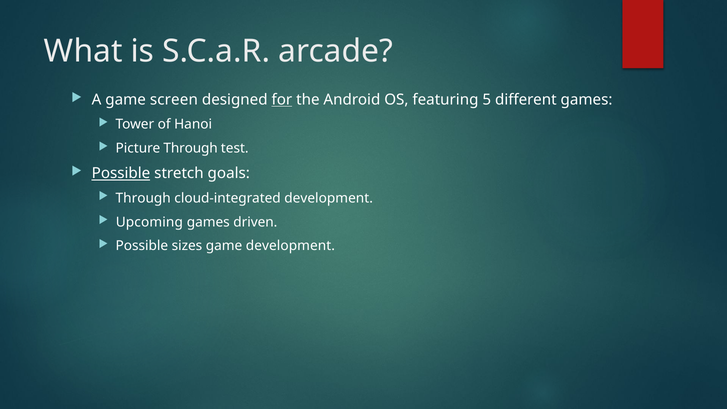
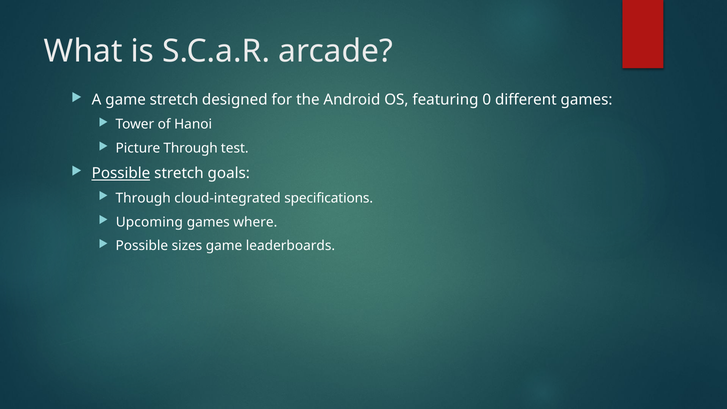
game screen: screen -> stretch
for underline: present -> none
5: 5 -> 0
cloud-integrated development: development -> specifications
driven: driven -> where
game development: development -> leaderboards
